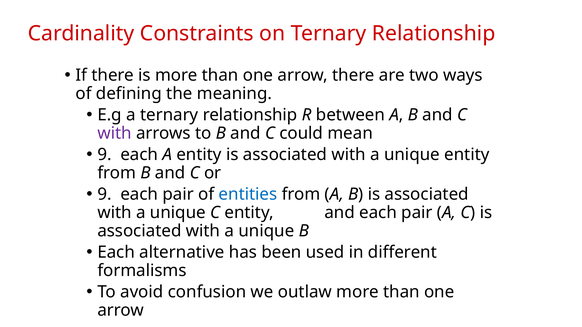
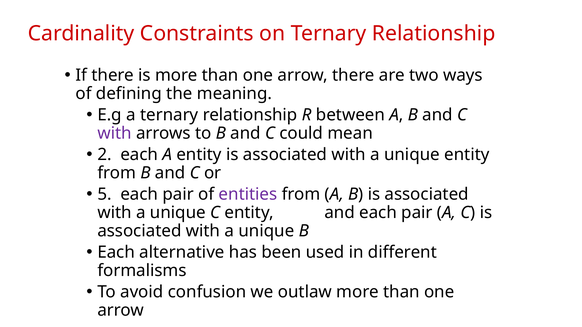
9 at (105, 155): 9 -> 2
9 at (105, 194): 9 -> 5
entities colour: blue -> purple
